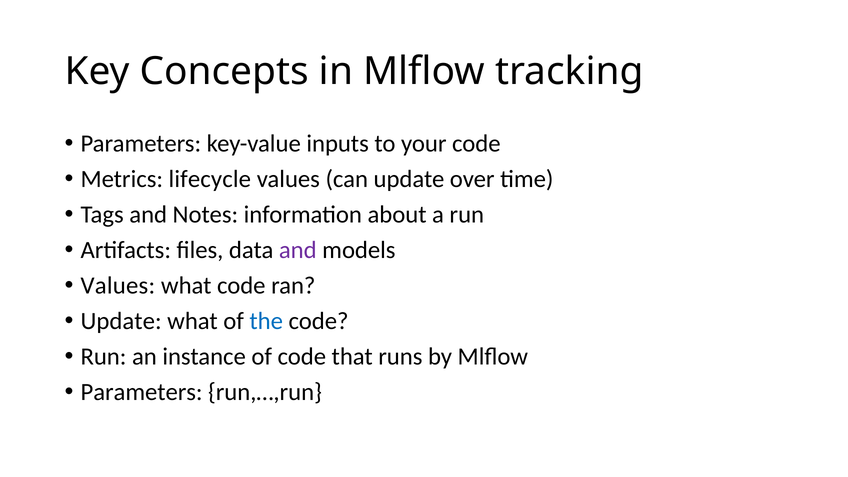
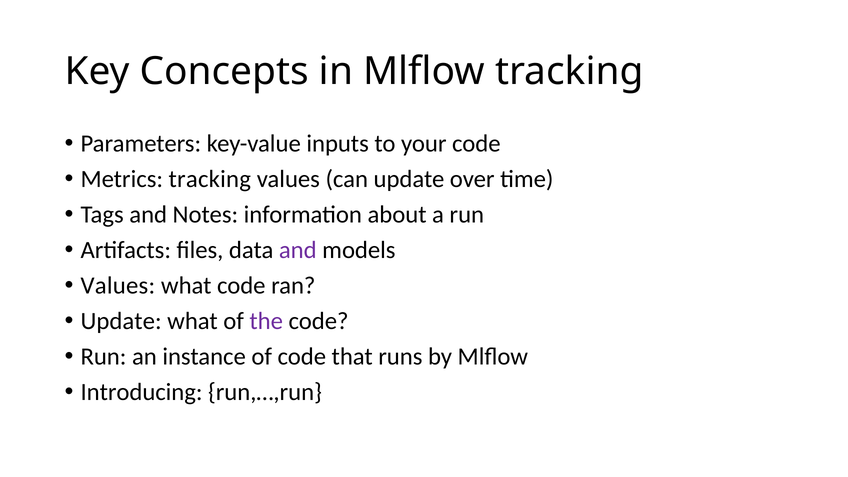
Metrics lifecycle: lifecycle -> tracking
the colour: blue -> purple
Parameters at (142, 392): Parameters -> Introducing
